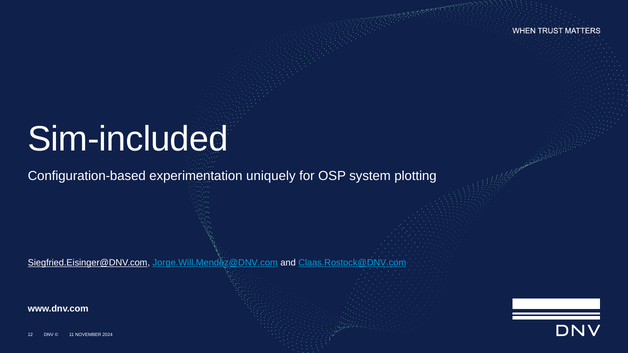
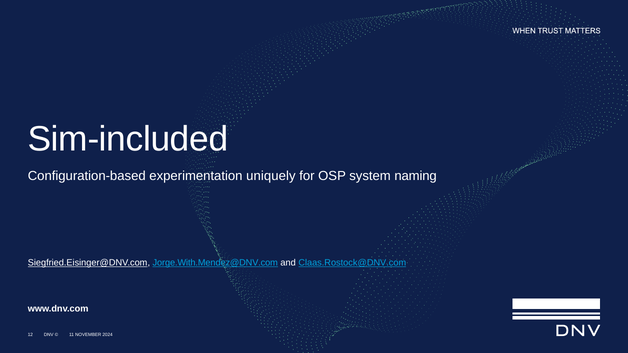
plotting: plotting -> naming
Jorge.Will.Mendez@DNV.com: Jorge.Will.Mendez@DNV.com -> Jorge.With.Mendez@DNV.com
